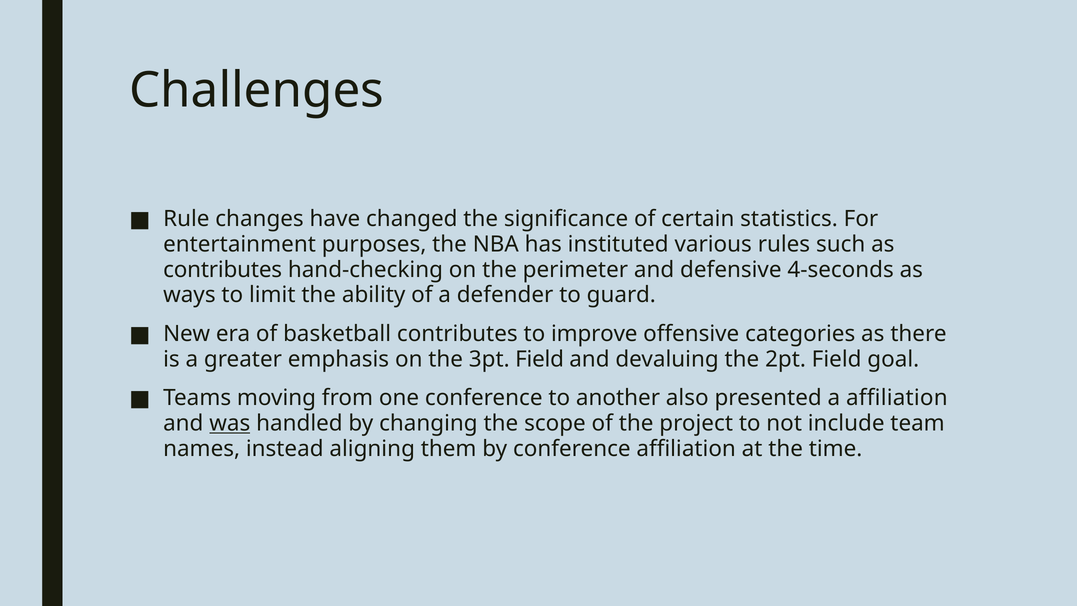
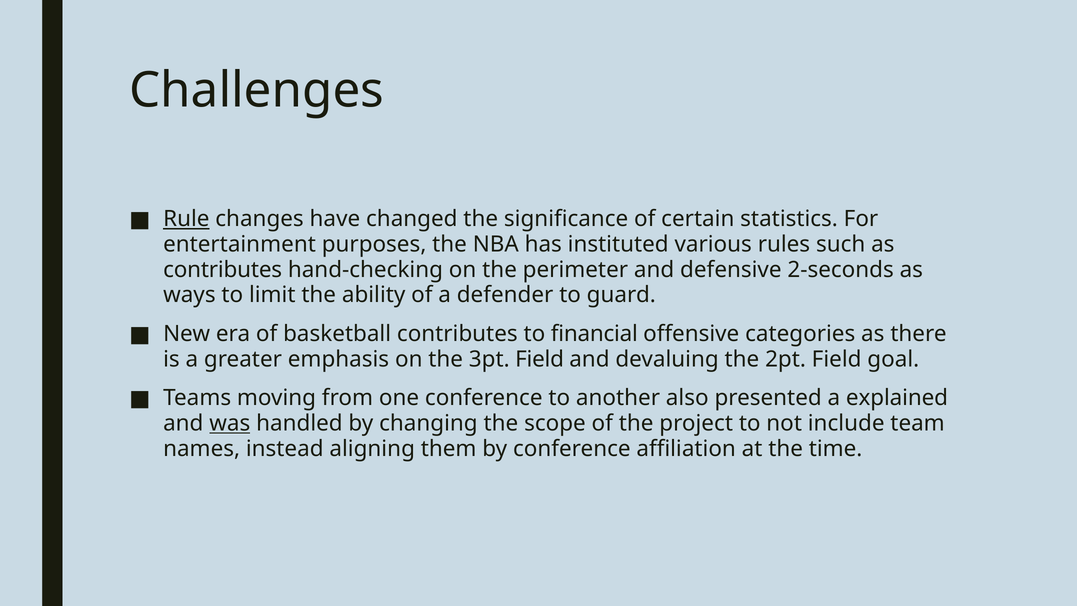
Rule underline: none -> present
4-seconds: 4-seconds -> 2-seconds
improve: improve -> financial
a affiliation: affiliation -> explained
